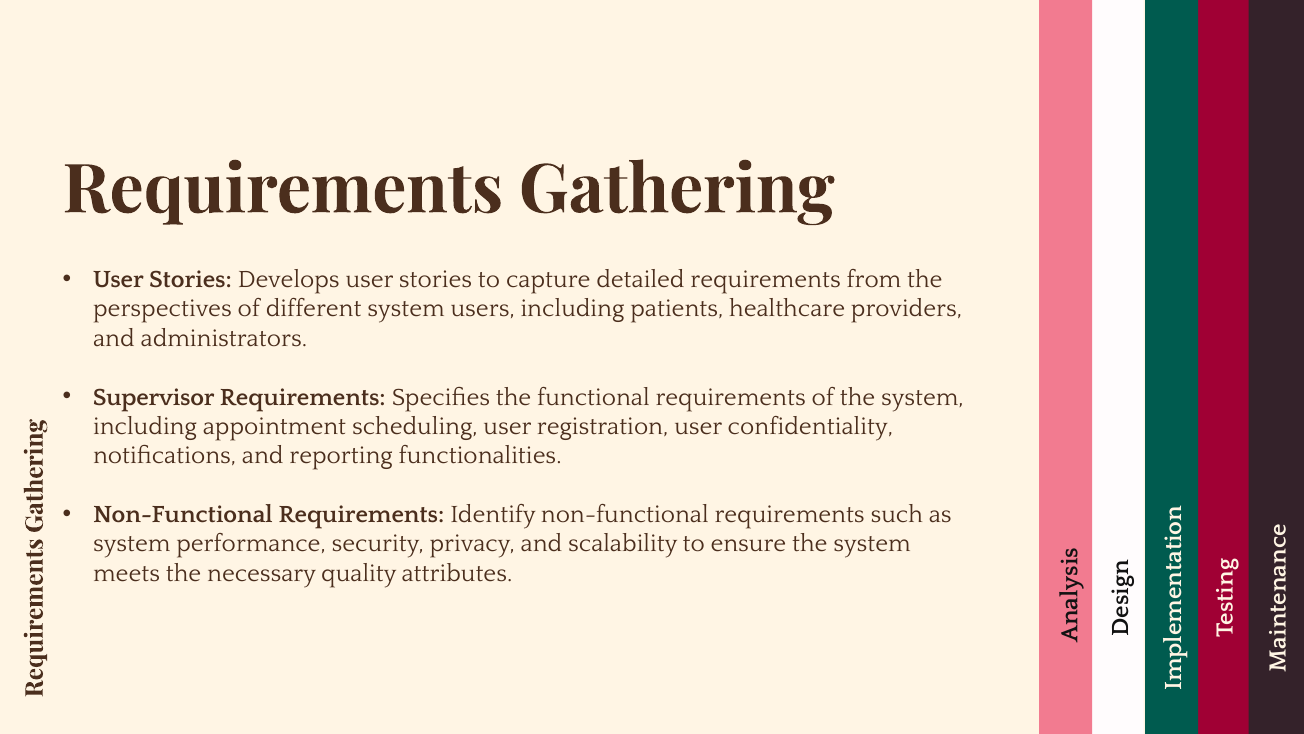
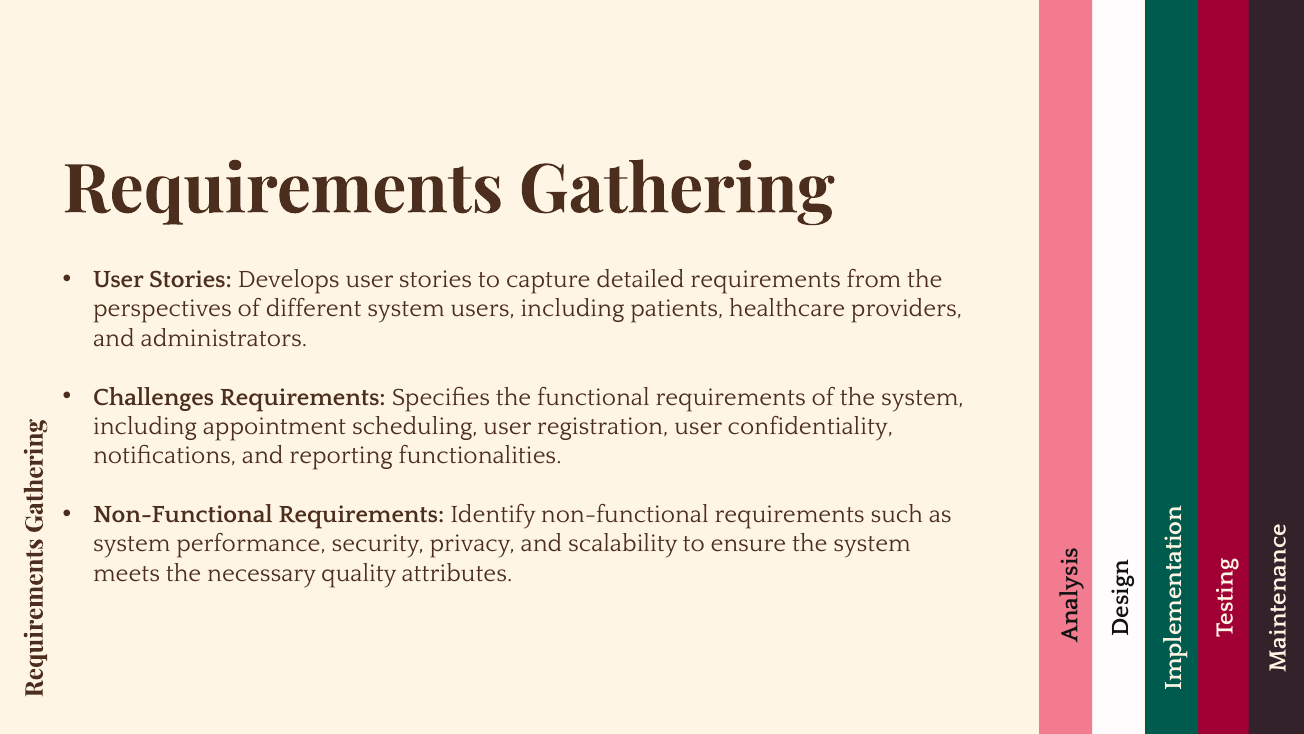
Supervisor: Supervisor -> Challenges
